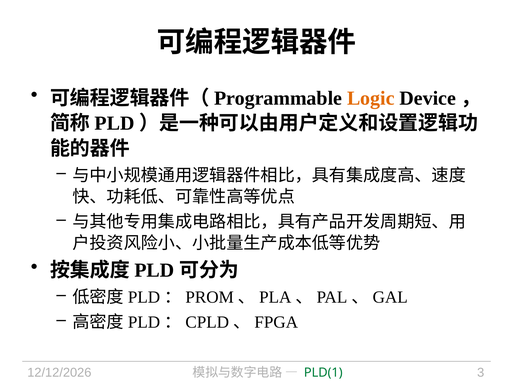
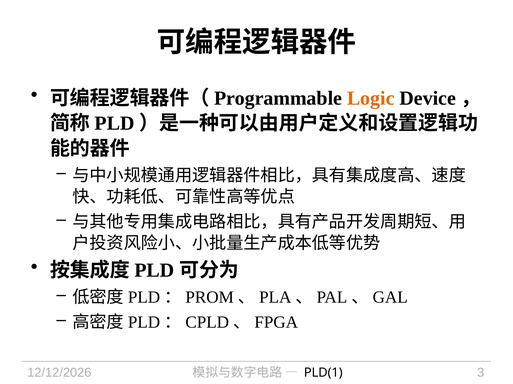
PLD(1 colour: green -> black
